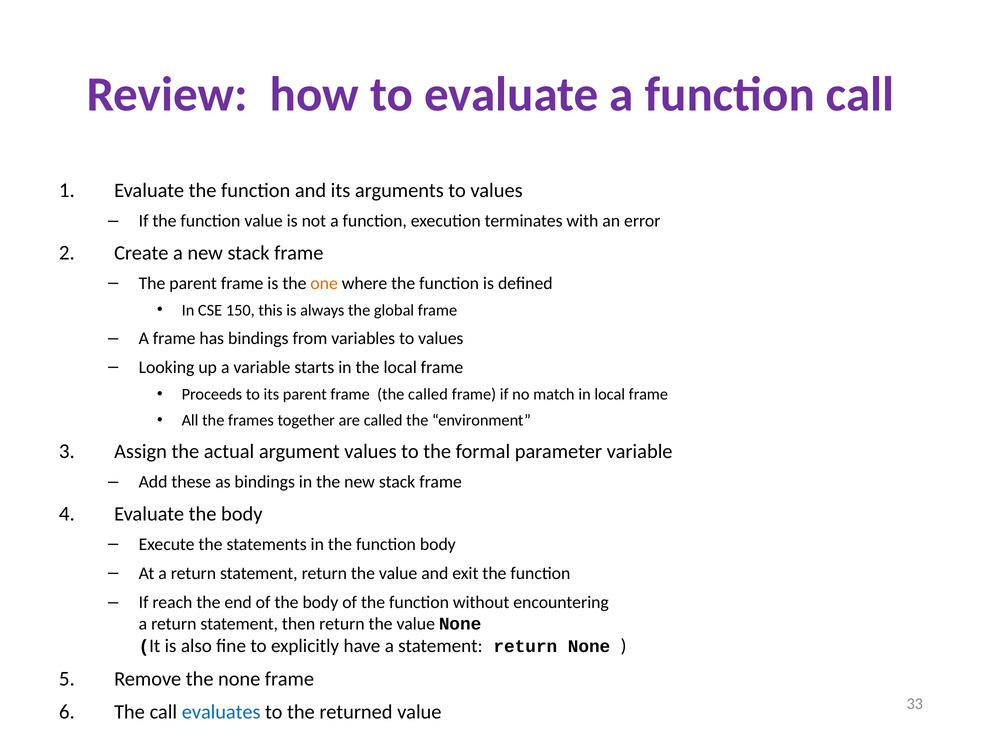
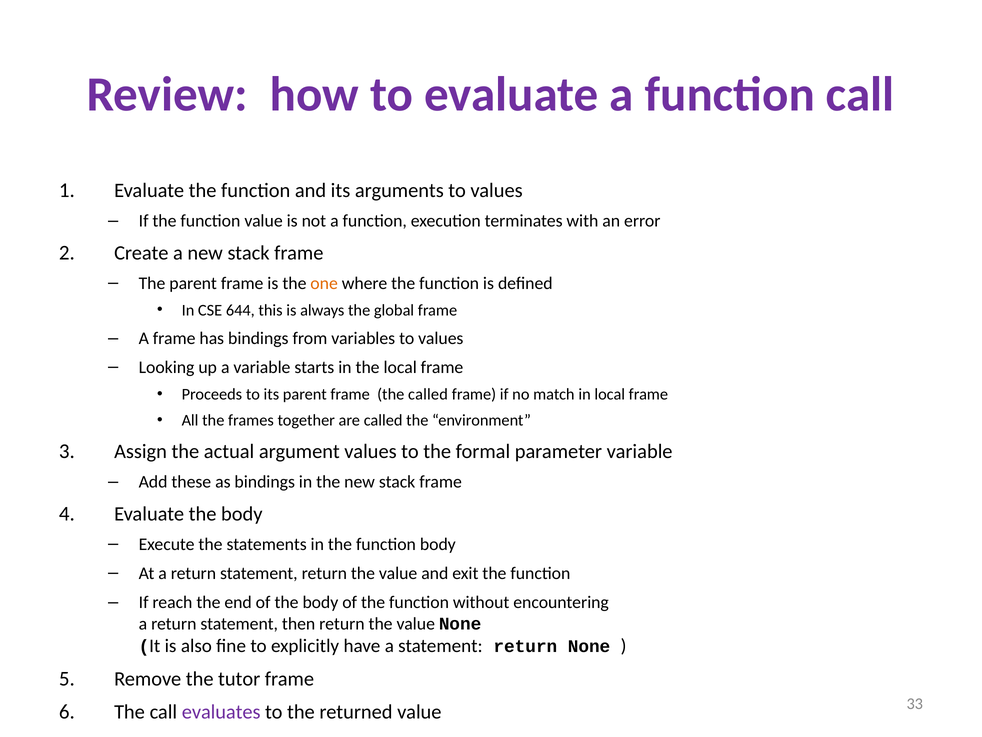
150: 150 -> 644
the none: none -> tutor
evaluates colour: blue -> purple
